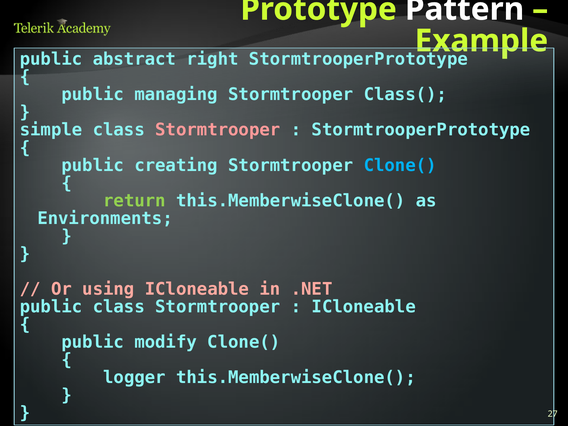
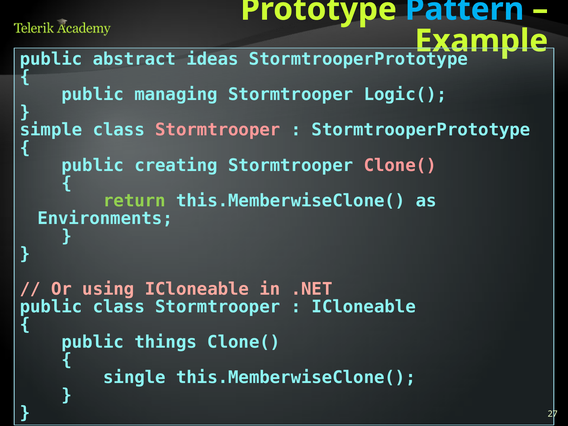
Pattern colour: white -> light blue
right: right -> ideas
Class(: Class( -> Logic(
Clone( at (400, 165) colour: light blue -> pink
modify: modify -> things
logger: logger -> single
